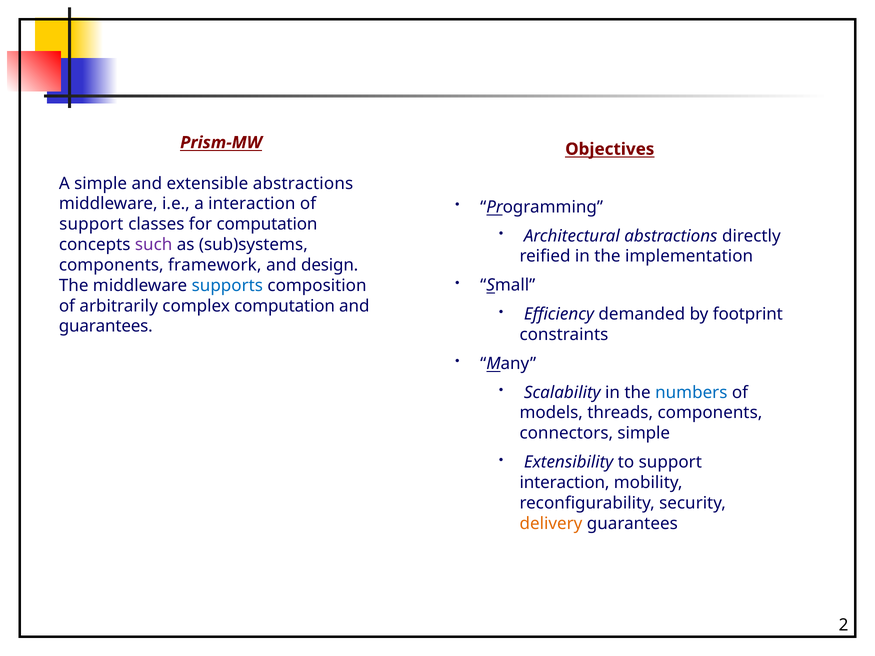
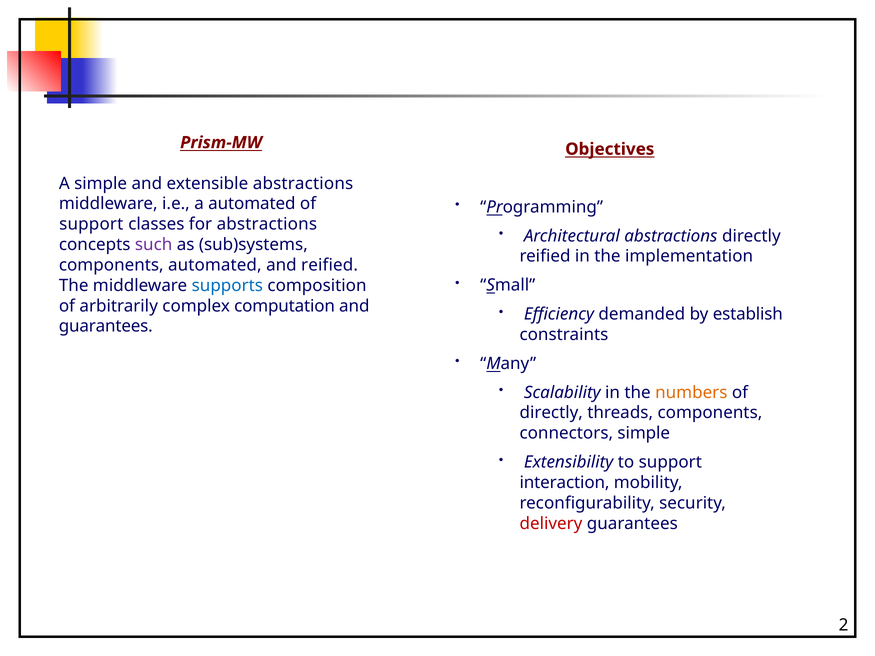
a interaction: interaction -> automated
for computation: computation -> abstractions
components framework: framework -> automated
and design: design -> reified
footprint: footprint -> establish
numbers colour: blue -> orange
models at (551, 413): models -> directly
delivery colour: orange -> red
